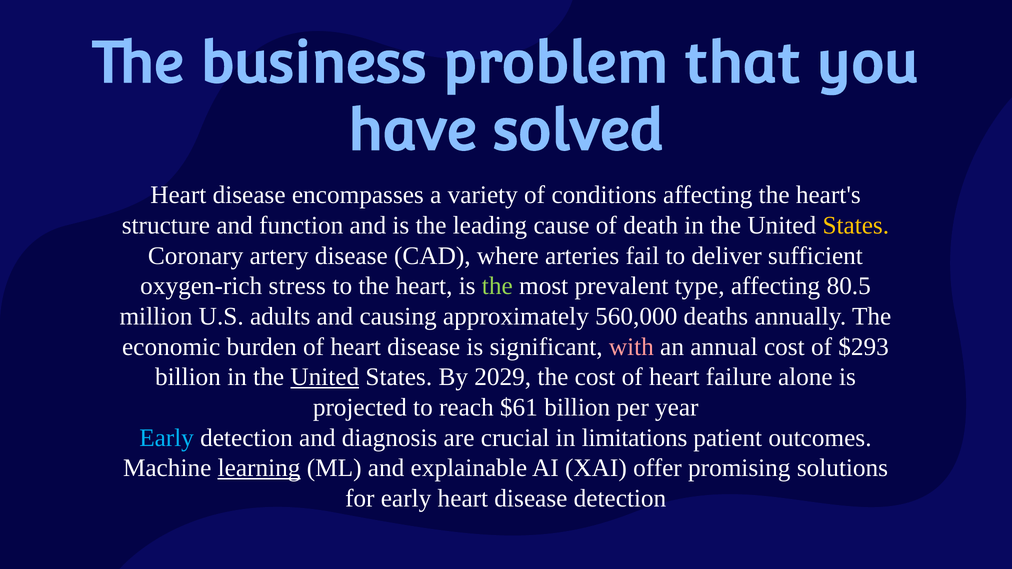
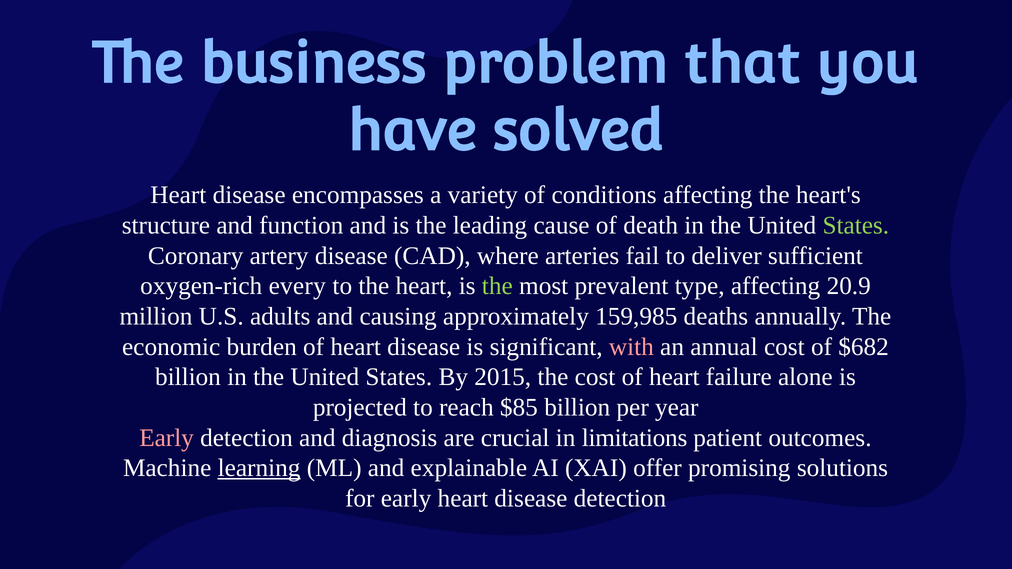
States at (856, 225) colour: yellow -> light green
stress: stress -> every
80.5: 80.5 -> 20.9
560,000: 560,000 -> 159,985
$293: $293 -> $682
United at (325, 377) underline: present -> none
2029: 2029 -> 2015
$61: $61 -> $85
Early at (167, 438) colour: light blue -> pink
